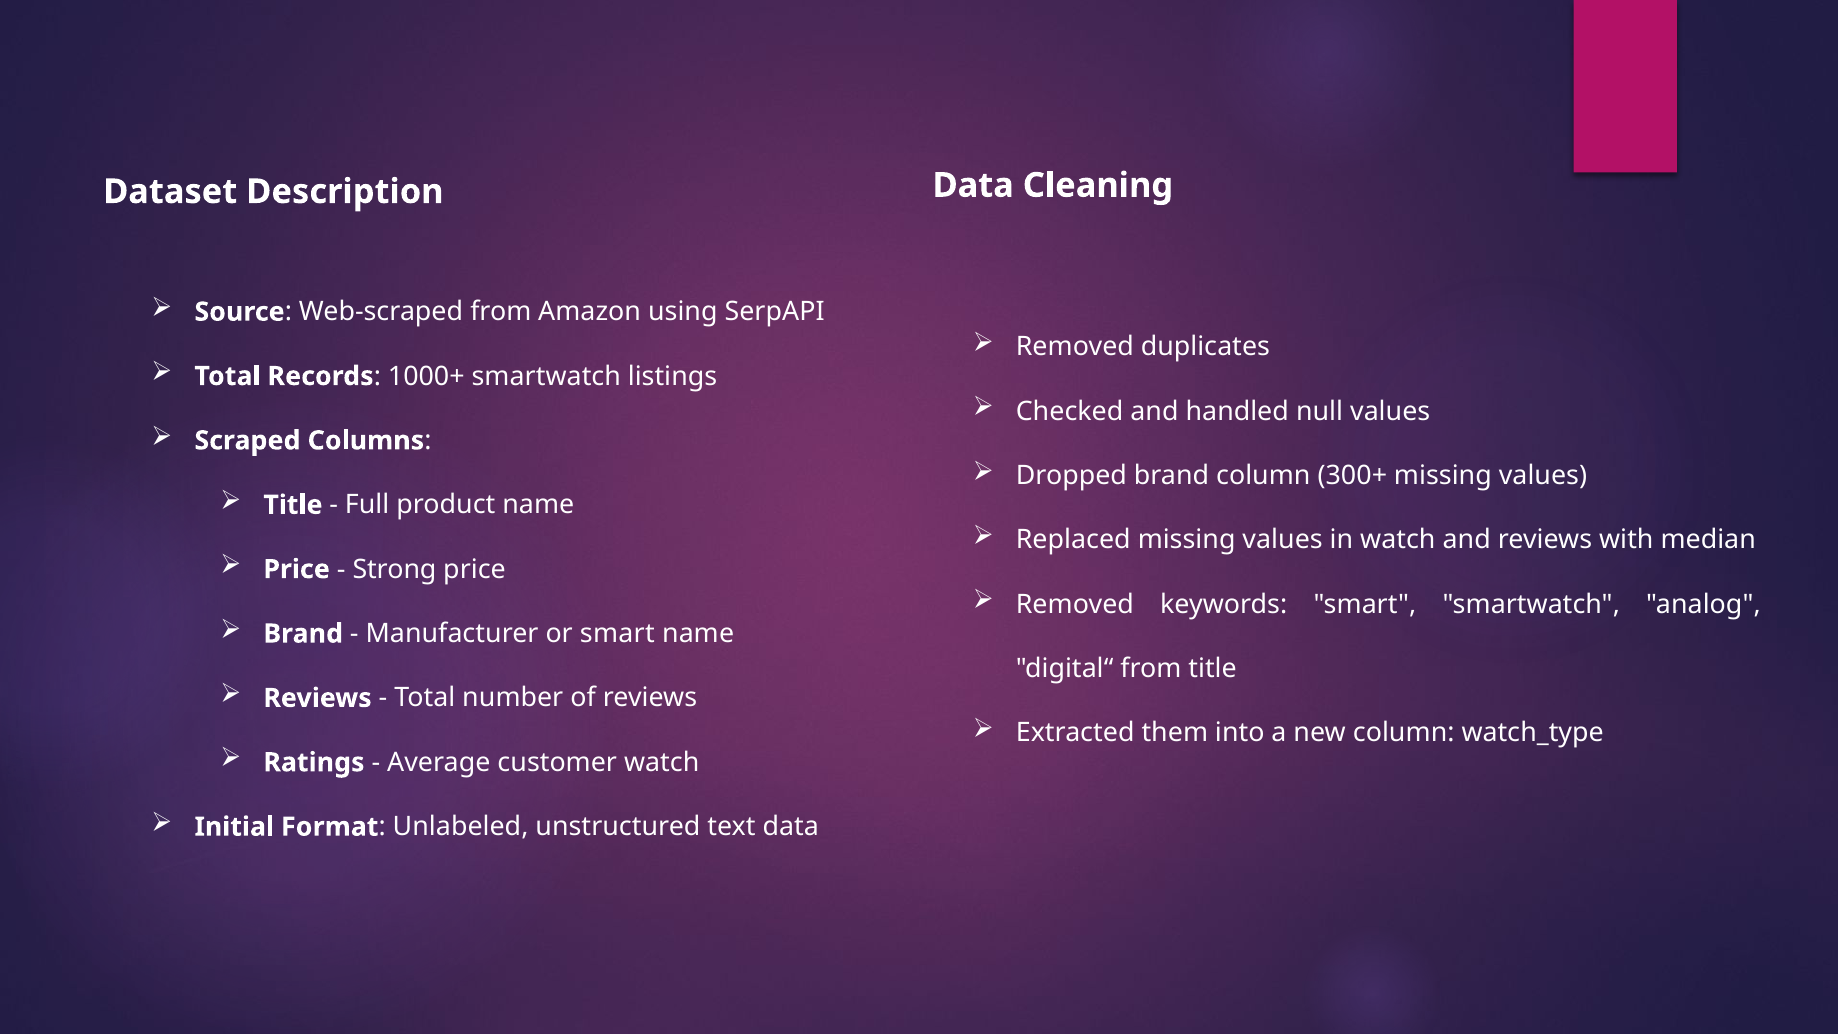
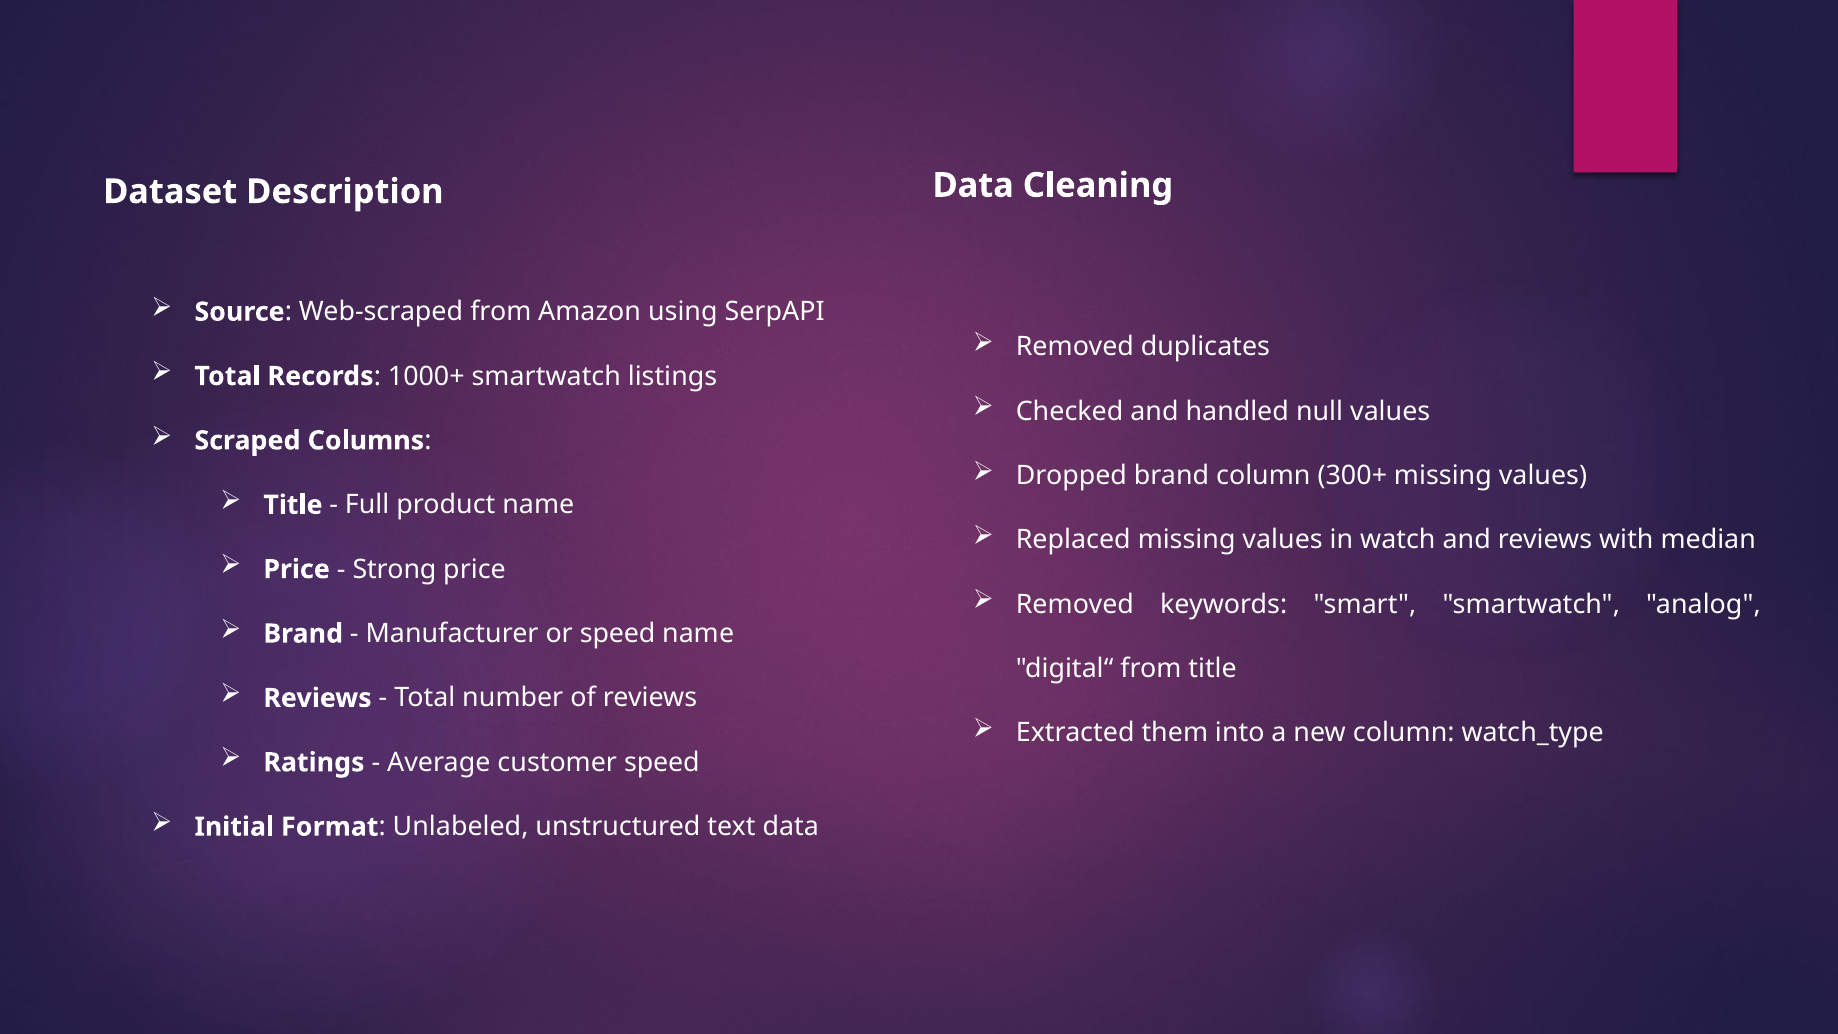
or smart: smart -> speed
customer watch: watch -> speed
